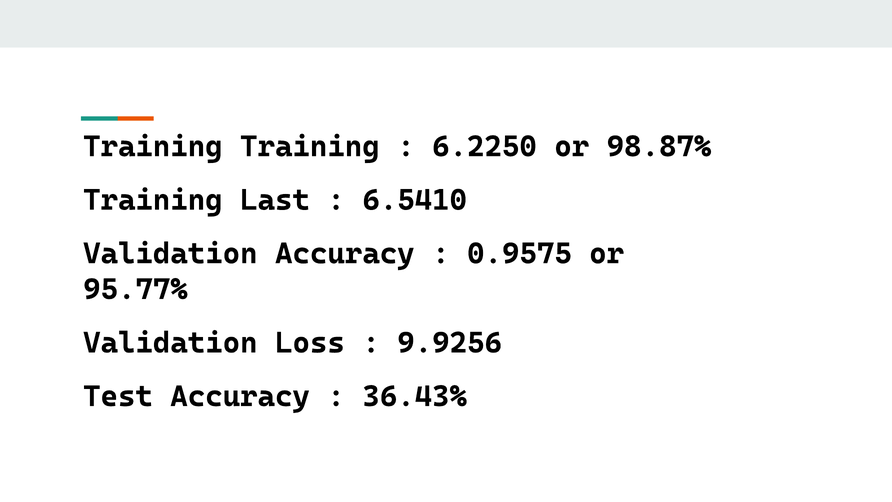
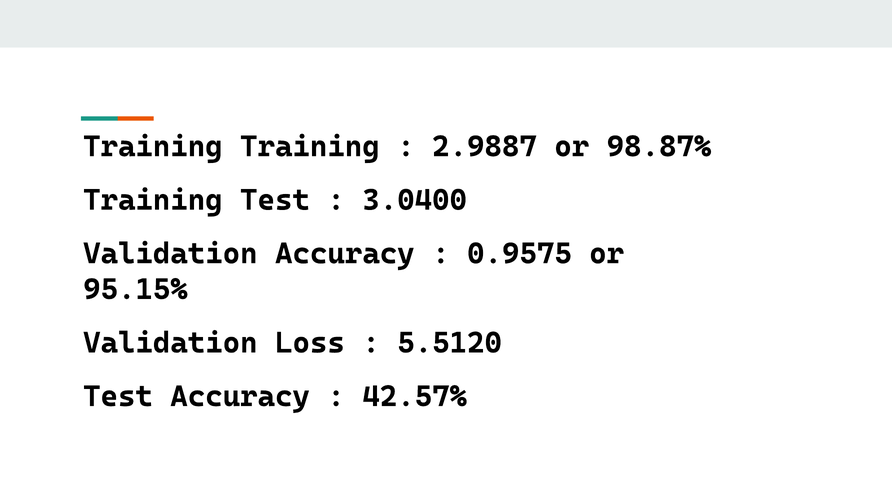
6.2250: 6.2250 -> 2.9887
Training Last: Last -> Test
6.5410: 6.5410 -> 3.0400
95.77%: 95.77% -> 95.15%
9.9256: 9.9256 -> 5.5120
36.43%: 36.43% -> 42.57%
